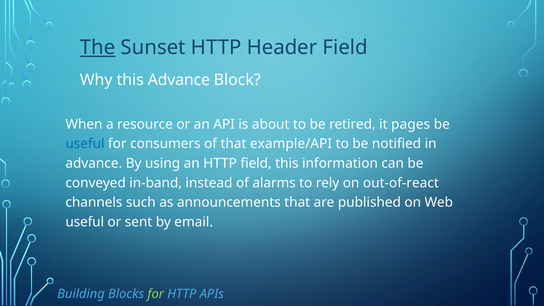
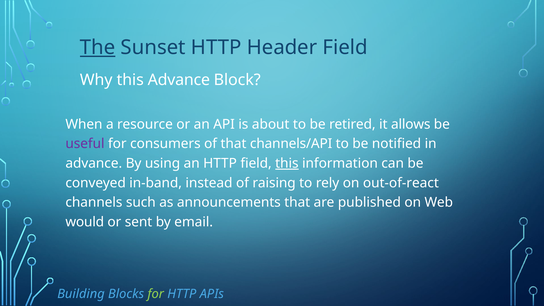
pages: pages -> allows
useful at (85, 144) colour: blue -> purple
example/API: example/API -> channels/API
this at (287, 163) underline: none -> present
alarms: alarms -> raising
useful at (85, 222): useful -> would
